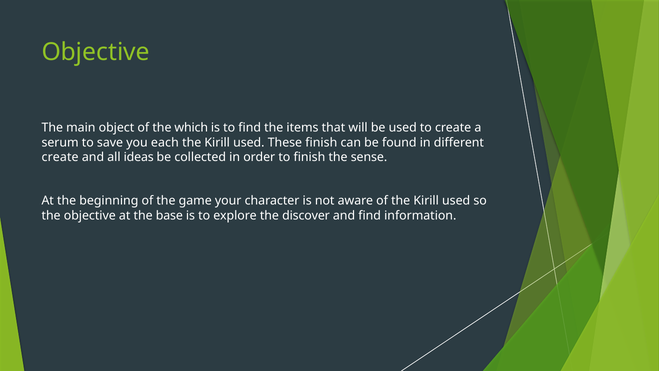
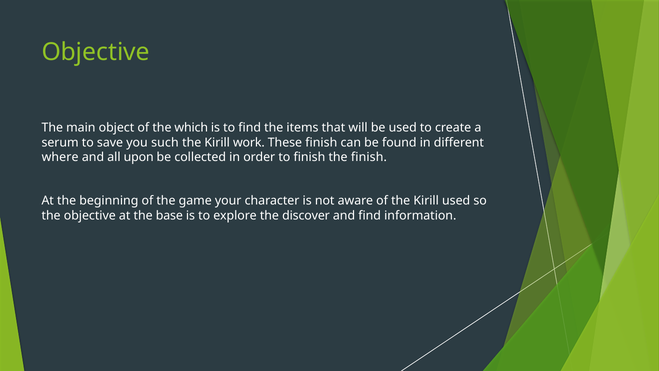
each: each -> such
used at (249, 142): used -> work
create at (60, 157): create -> where
ideas: ideas -> upon
the sense: sense -> finish
